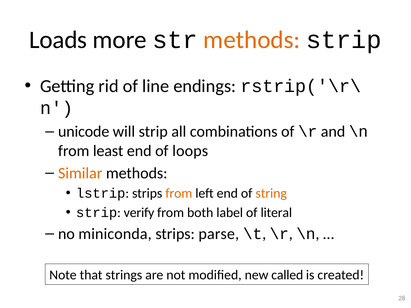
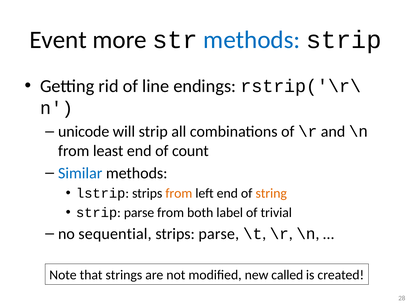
Loads: Loads -> Event
methods at (252, 40) colour: orange -> blue
loops: loops -> count
Similar colour: orange -> blue
strip verify: verify -> parse
literal: literal -> trivial
miniconda: miniconda -> sequential
